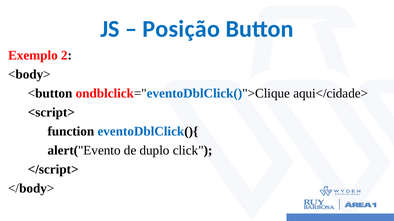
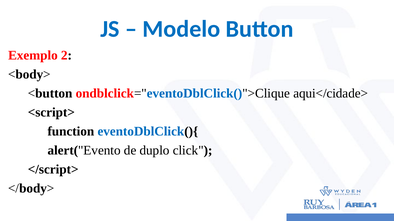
Posição: Posição -> Modelo
